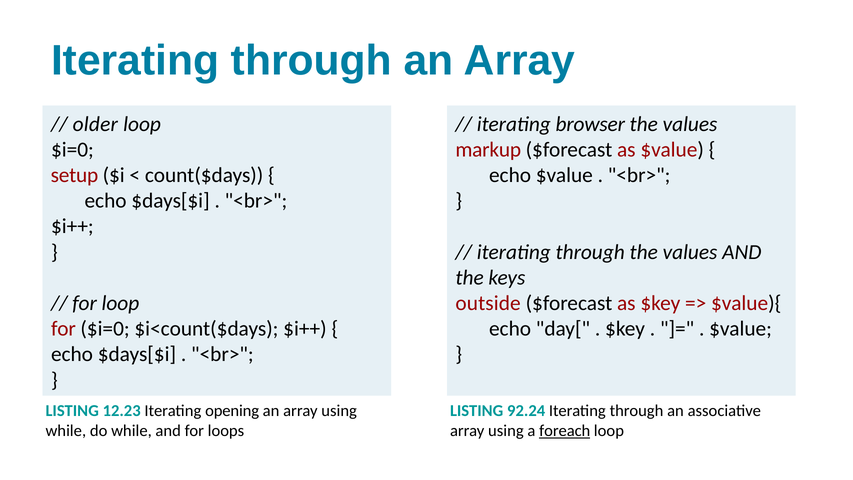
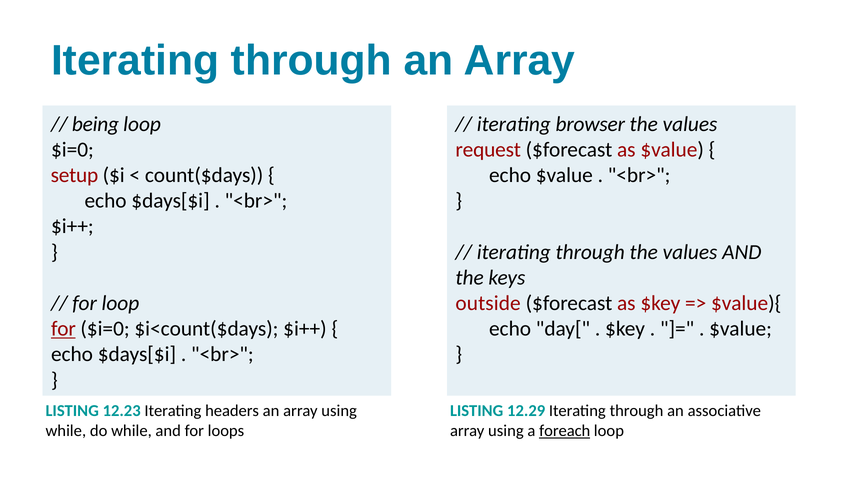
older: older -> being
markup: markup -> request
for at (63, 329) underline: none -> present
opening: opening -> headers
92.24: 92.24 -> 12.29
